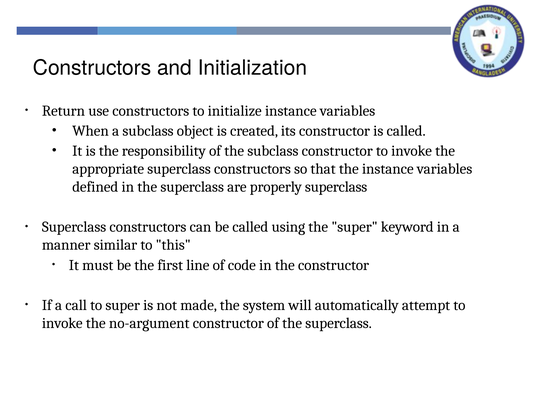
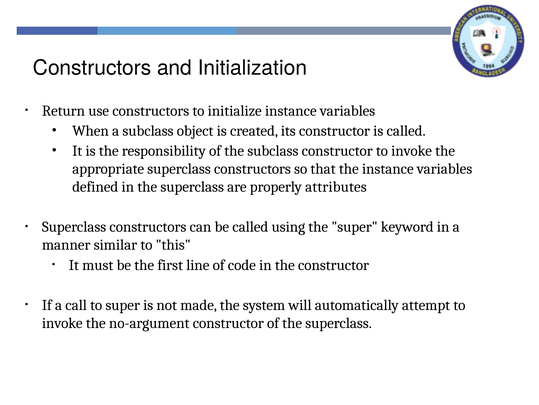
properly superclass: superclass -> attributes
